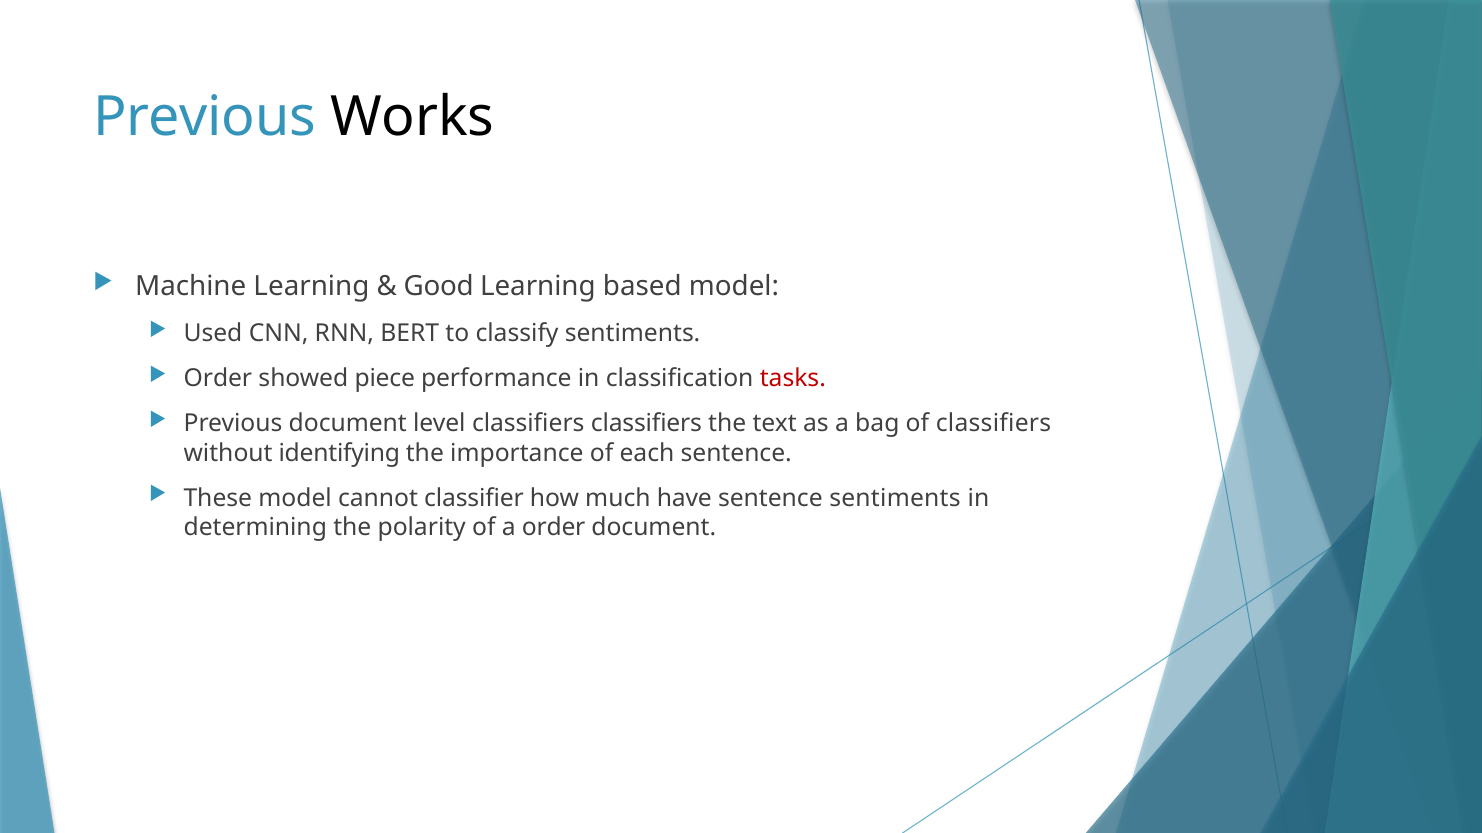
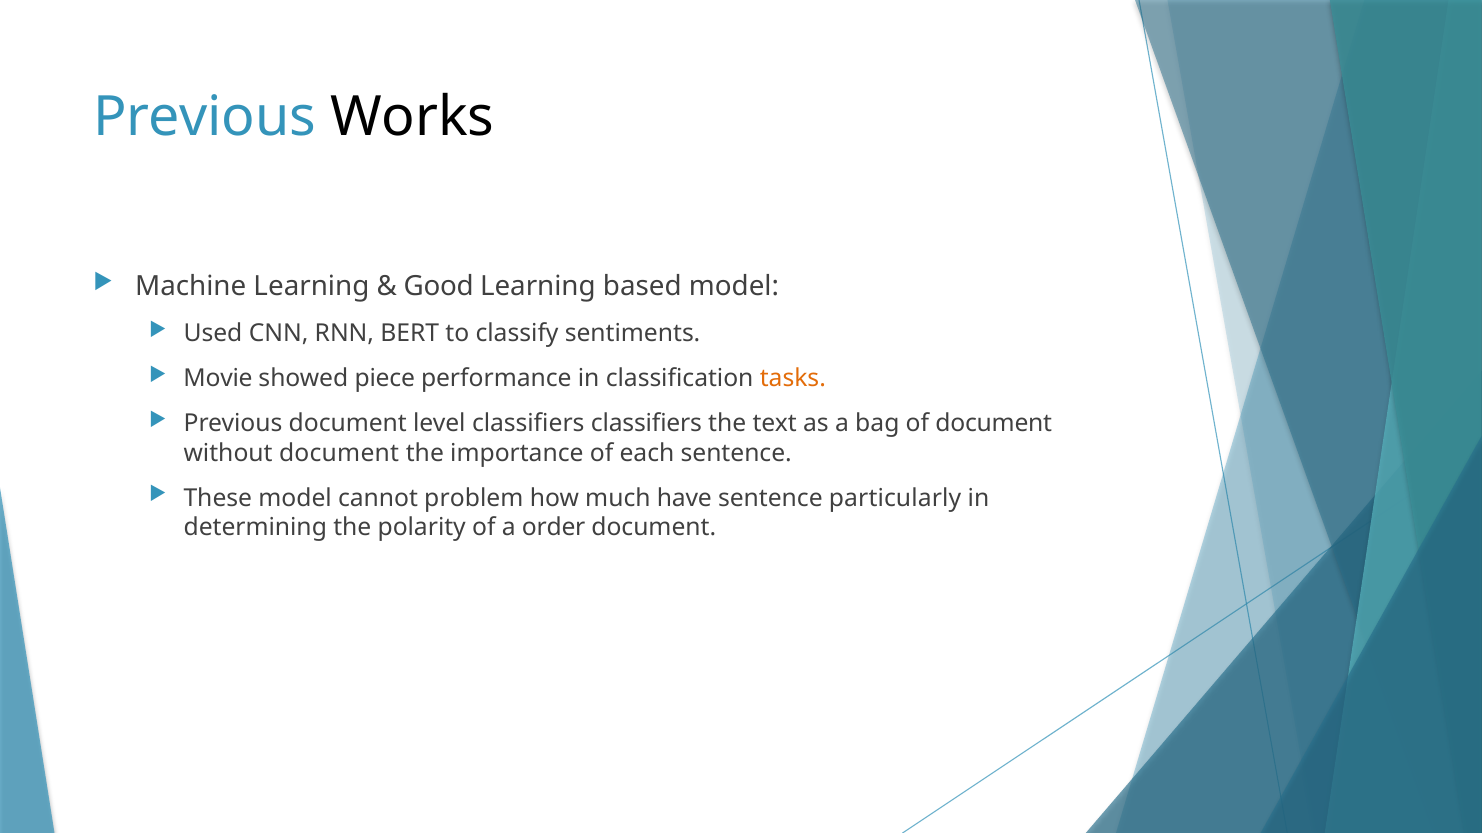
Order at (218, 379): Order -> Movie
tasks colour: red -> orange
of classifiers: classifiers -> document
without identifying: identifying -> document
classifier: classifier -> problem
sentence sentiments: sentiments -> particularly
